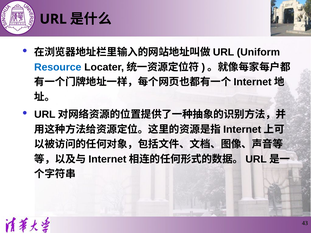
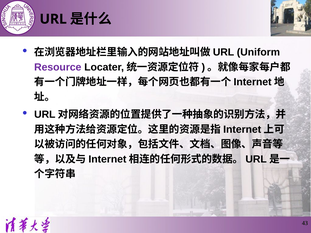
Resource colour: blue -> purple
